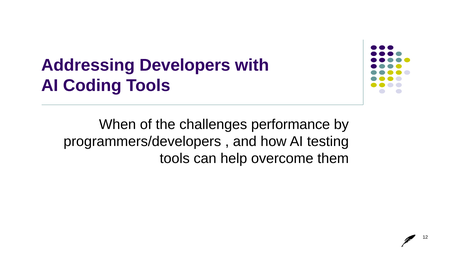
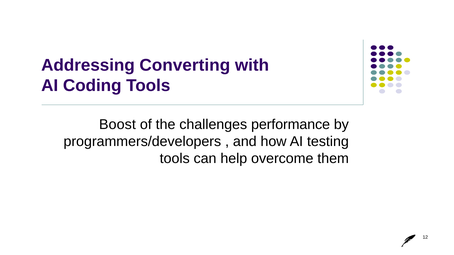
Developers: Developers -> Converting
When: When -> Boost
